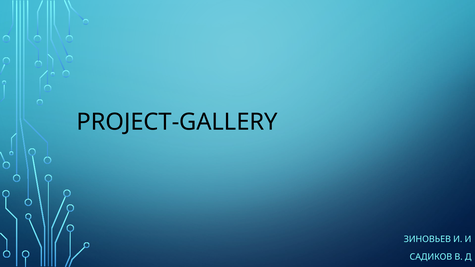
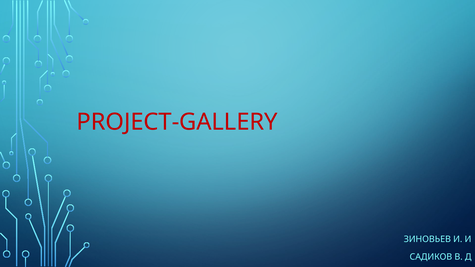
PROJECT-GALLERY colour: black -> red
